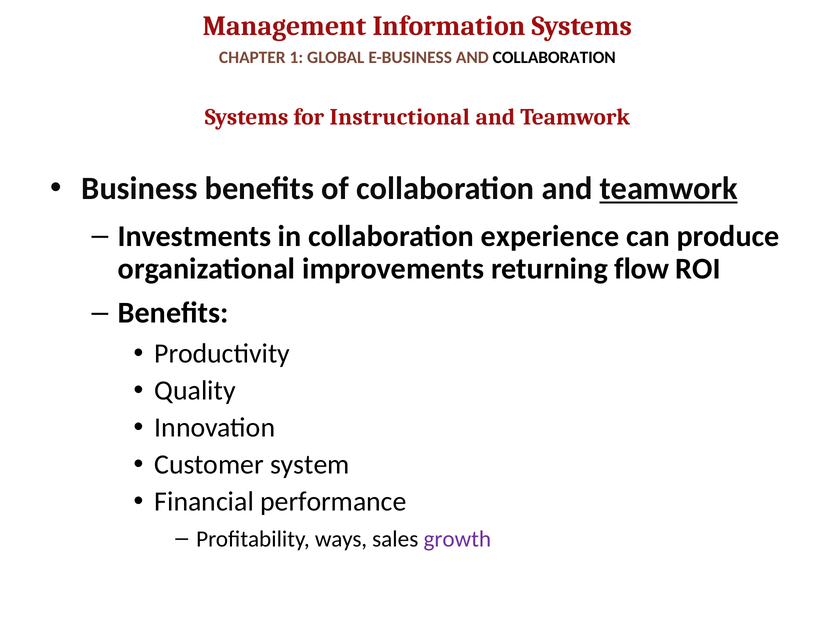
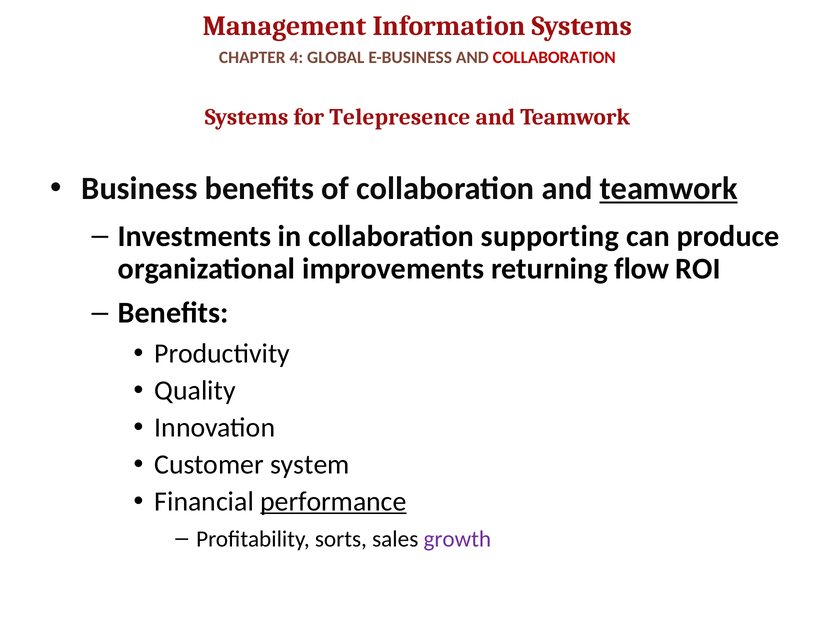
1: 1 -> 4
COLLABORATION at (554, 58) colour: black -> red
Instructional: Instructional -> Telepresence
experience: experience -> supporting
performance underline: none -> present
ways: ways -> sorts
